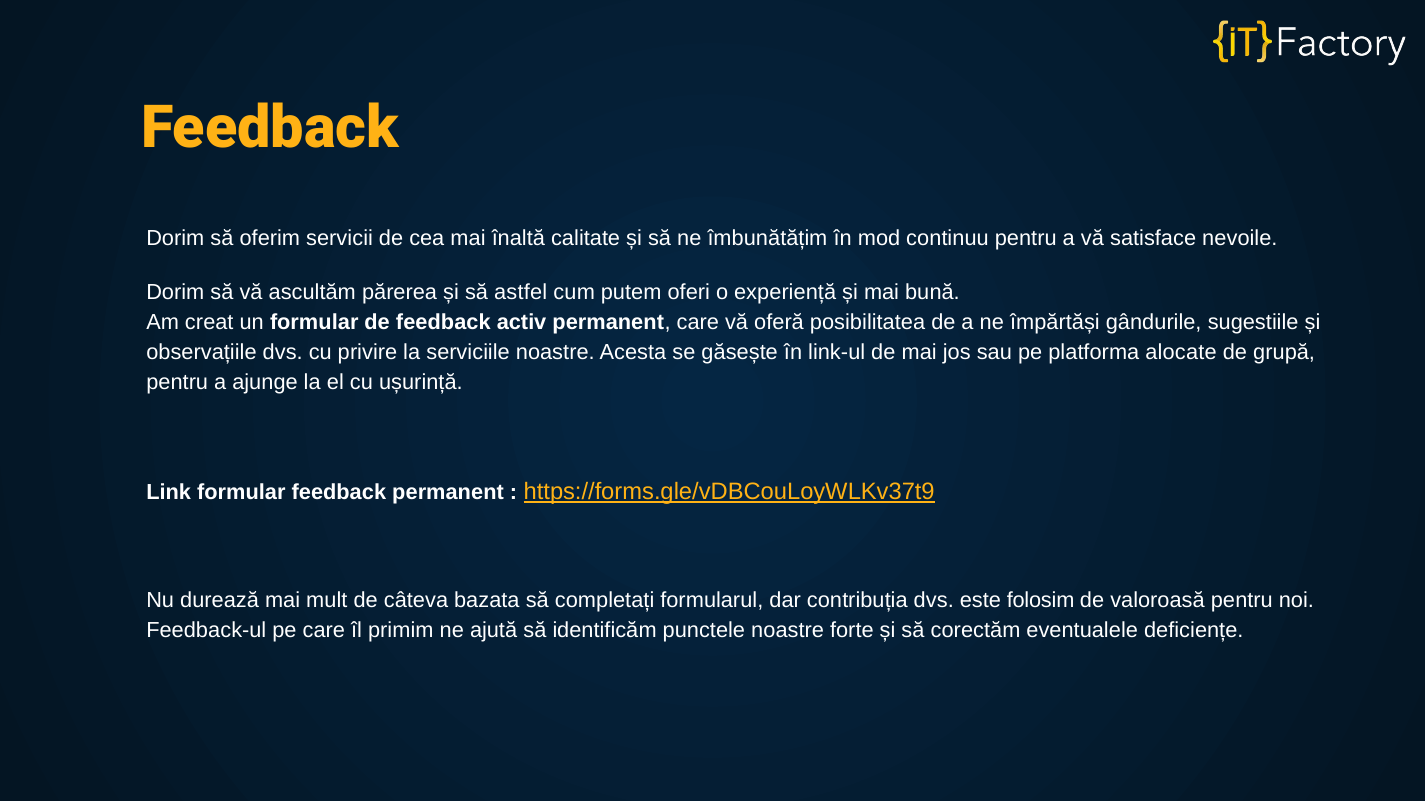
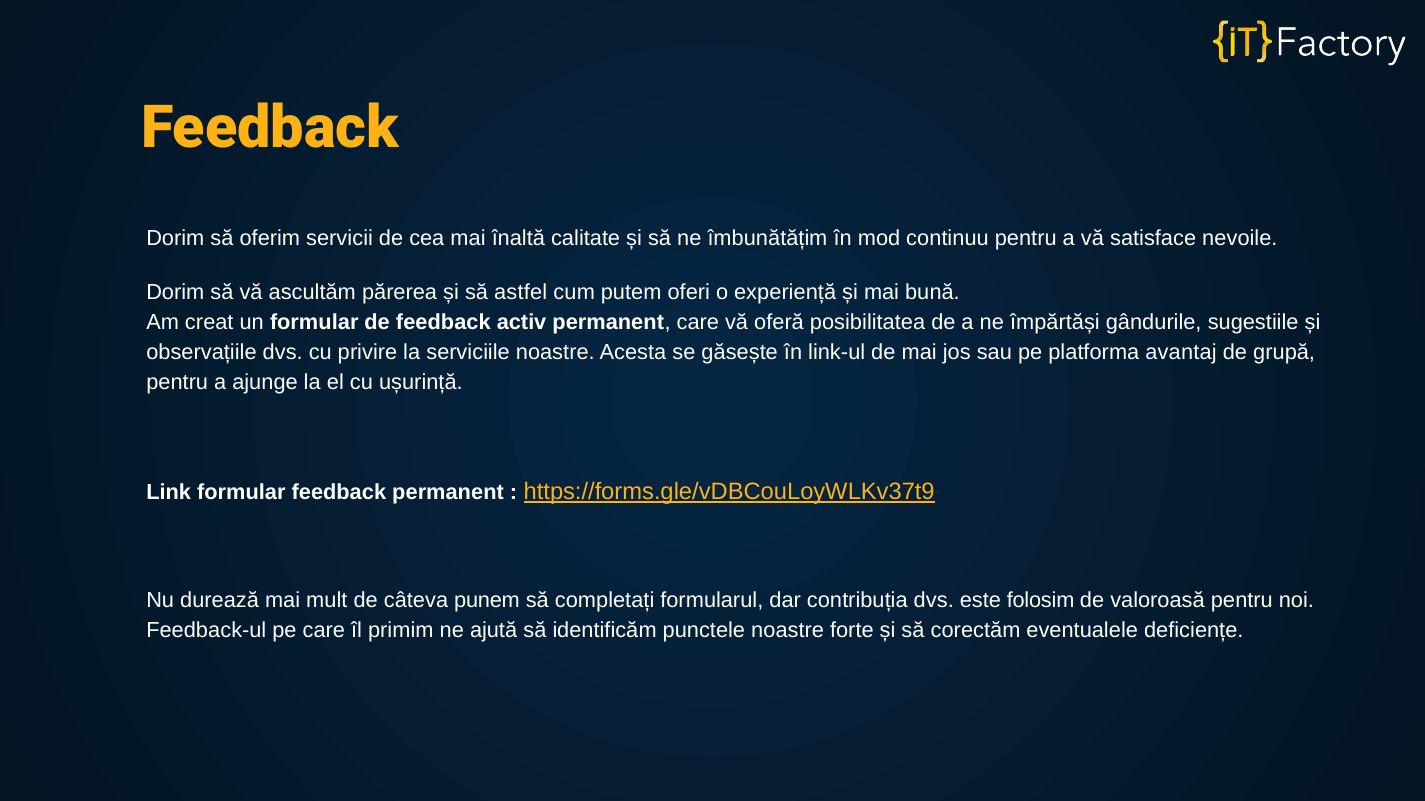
alocate: alocate -> avantaj
bazata: bazata -> punem
